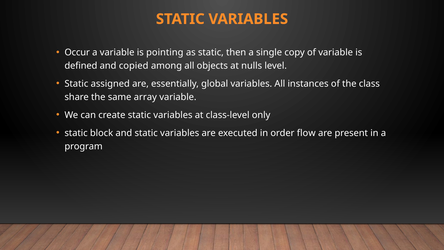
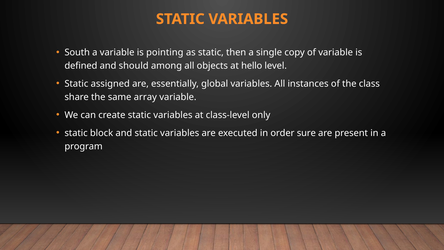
Occur: Occur -> South
copied: copied -> should
nulls: nulls -> hello
flow: flow -> sure
